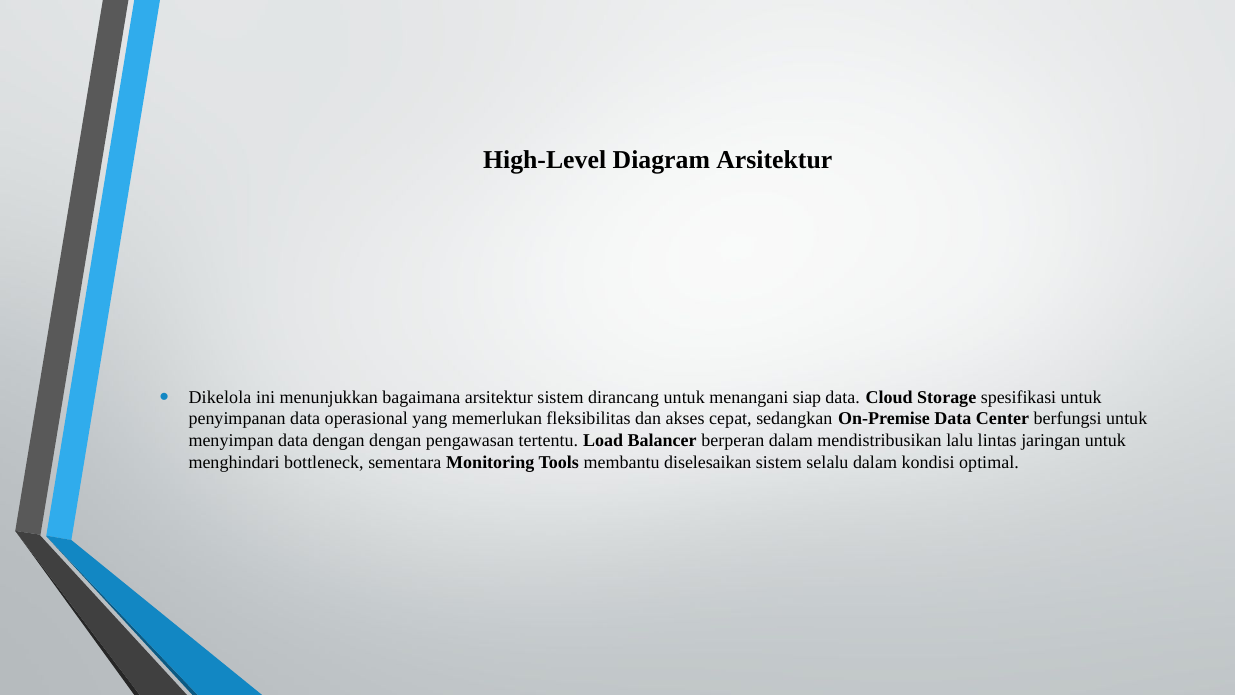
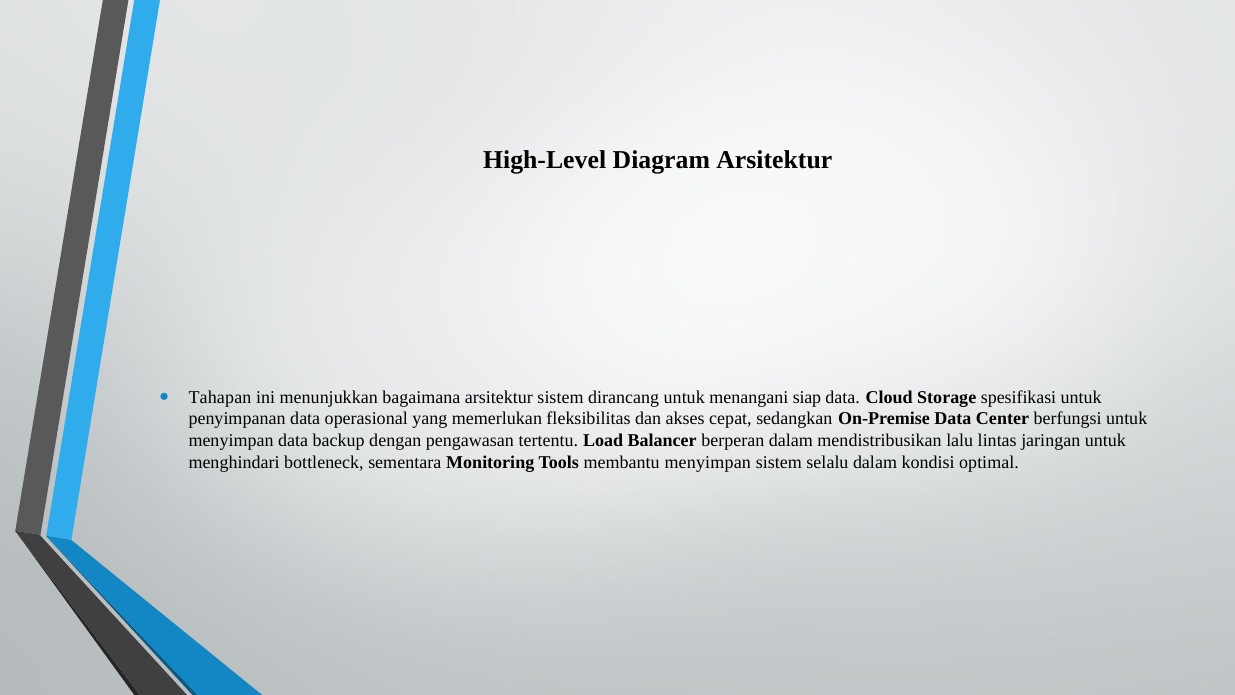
Dikelola: Dikelola -> Tahapan
data dengan: dengan -> backup
membantu diselesaikan: diselesaikan -> menyimpan
